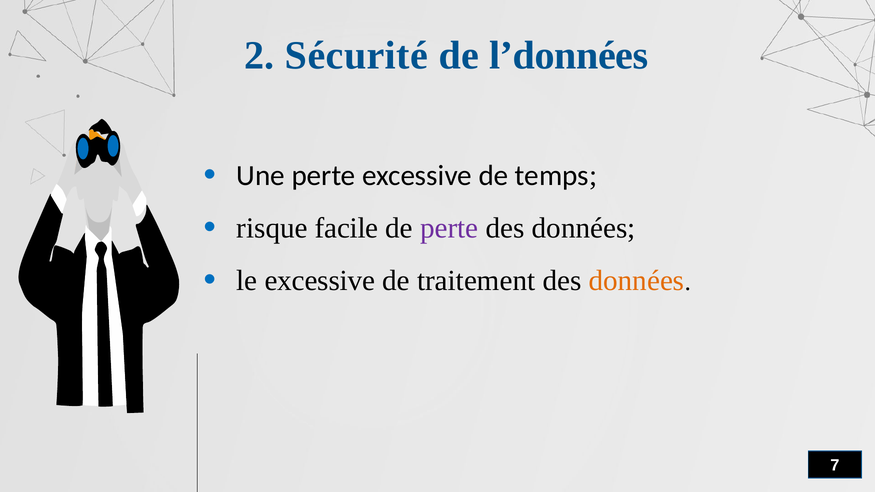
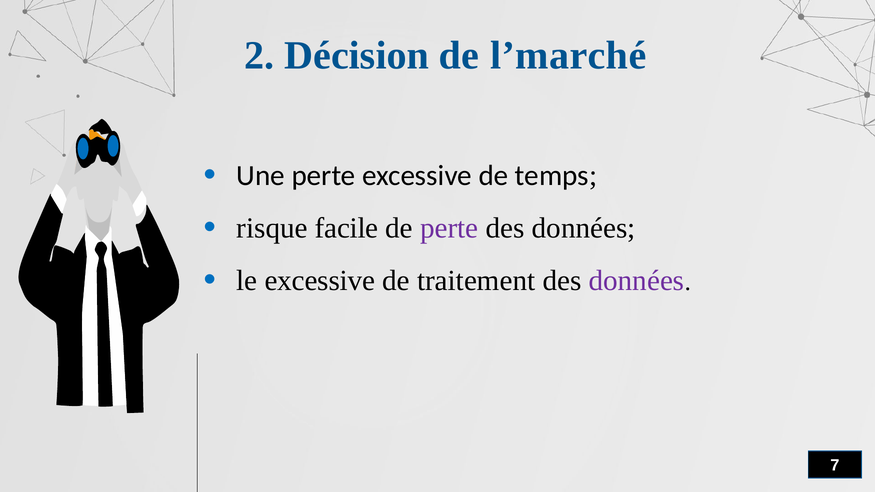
Sécurité: Sécurité -> Décision
l’données: l’données -> l’marché
données at (637, 281) colour: orange -> purple
